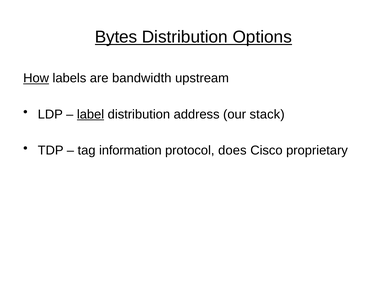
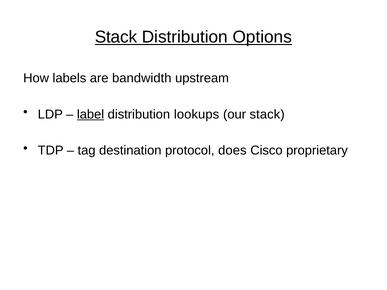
Bytes at (116, 37): Bytes -> Stack
How underline: present -> none
address: address -> lookups
information: information -> destination
